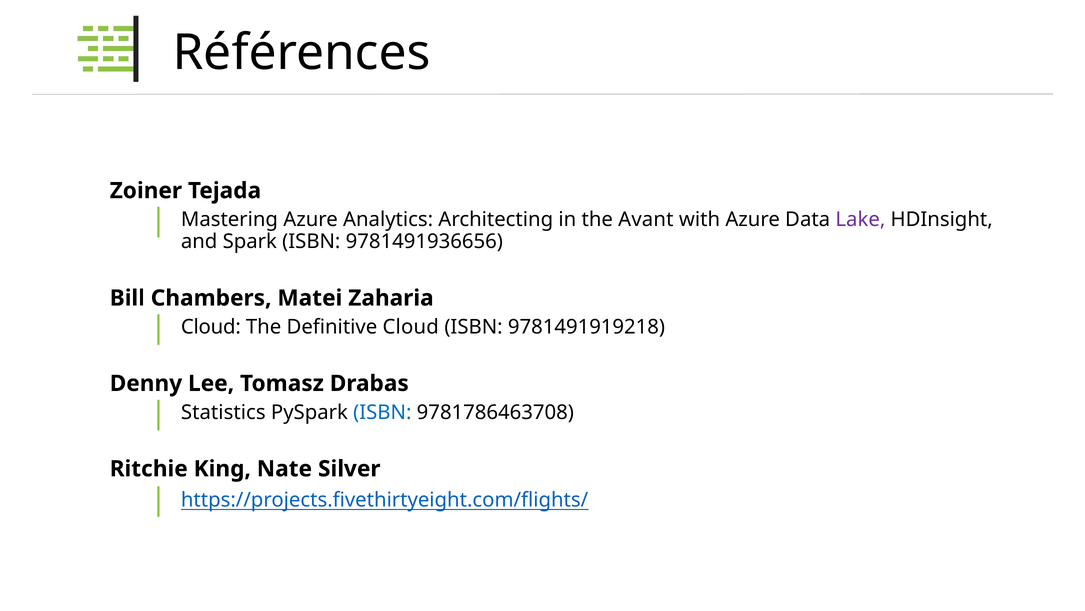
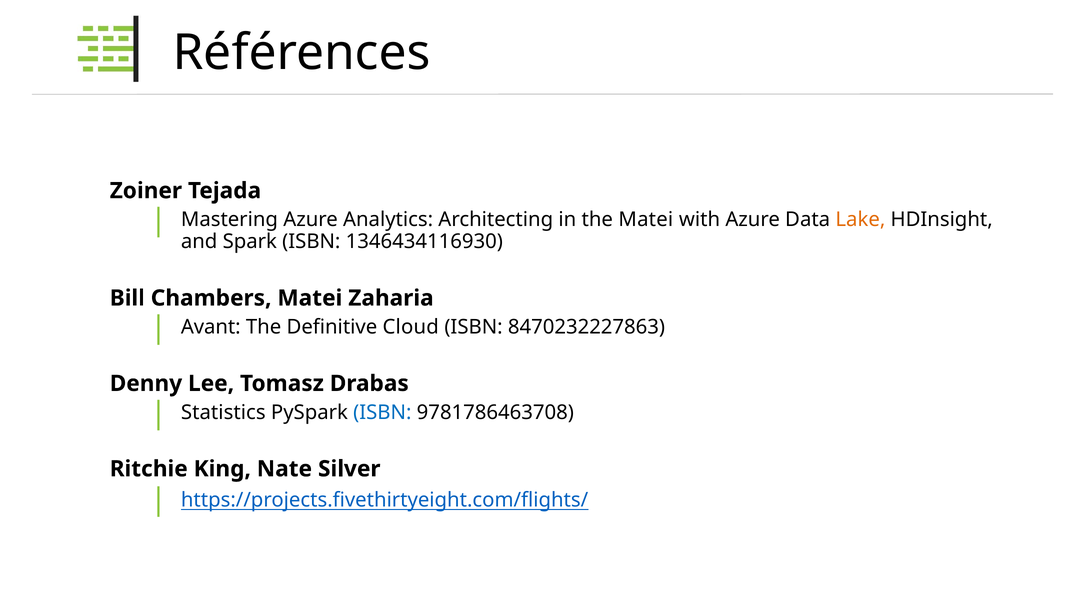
the Avant: Avant -> Matei
Lake colour: purple -> orange
9781491936656: 9781491936656 -> 1346434116930
Cloud at (211, 327): Cloud -> Avant
9781491919218: 9781491919218 -> 8470232227863
